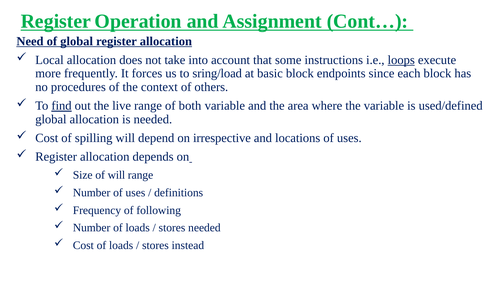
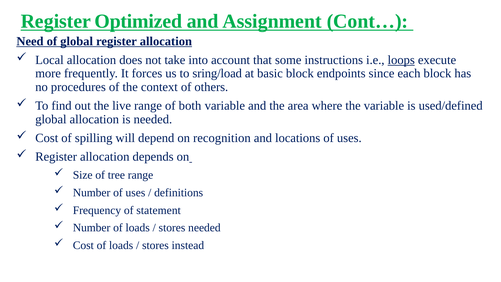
Operation: Operation -> Optimized
find underline: present -> none
irrespective: irrespective -> recognition
of will: will -> tree
following: following -> statement
